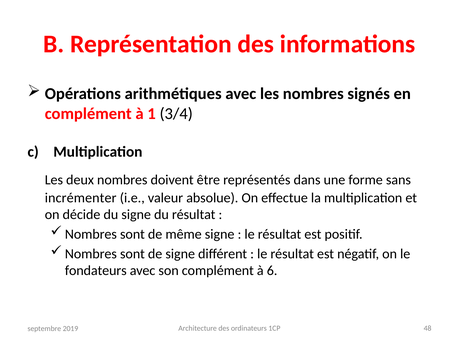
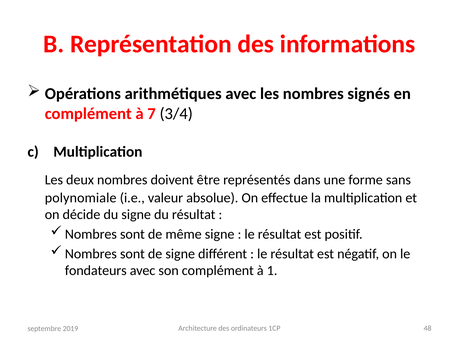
1: 1 -> 7
incrémenter: incrémenter -> polynomiale
6: 6 -> 1
